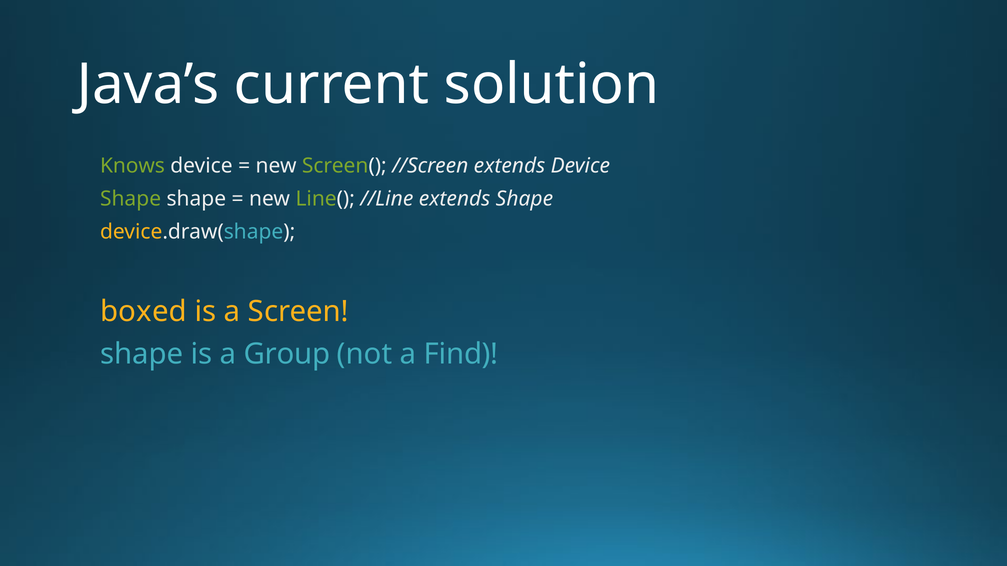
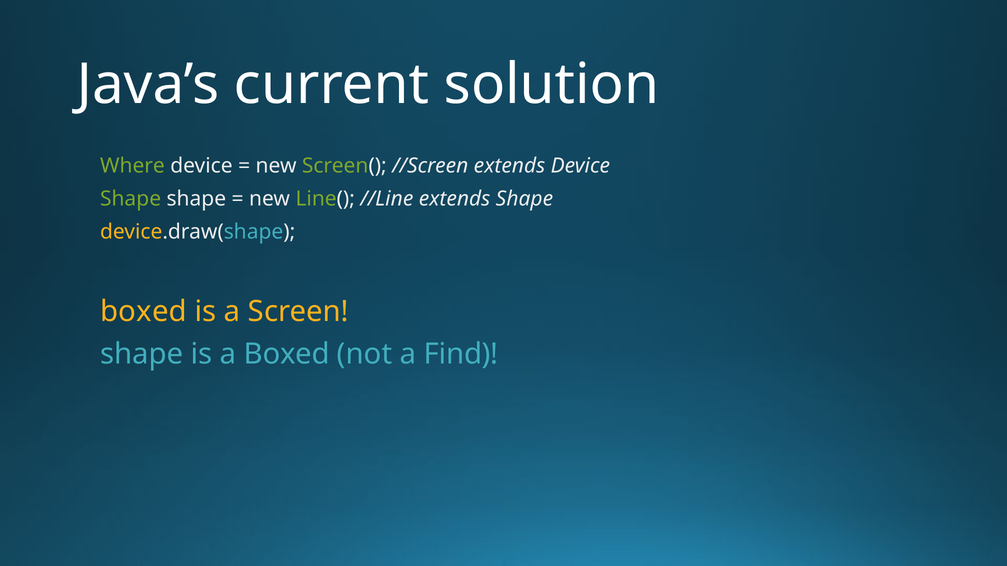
Knows: Knows -> Where
a Group: Group -> Boxed
